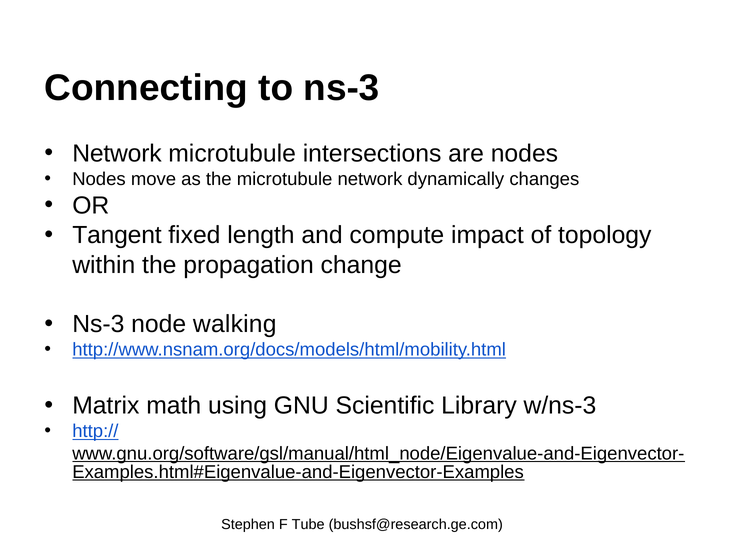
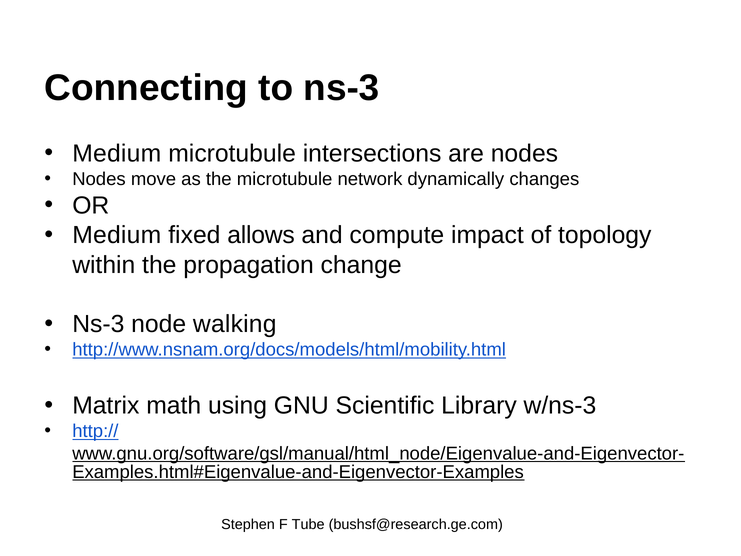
Network at (117, 154): Network -> Medium
Tangent at (117, 235): Tangent -> Medium
length: length -> allows
